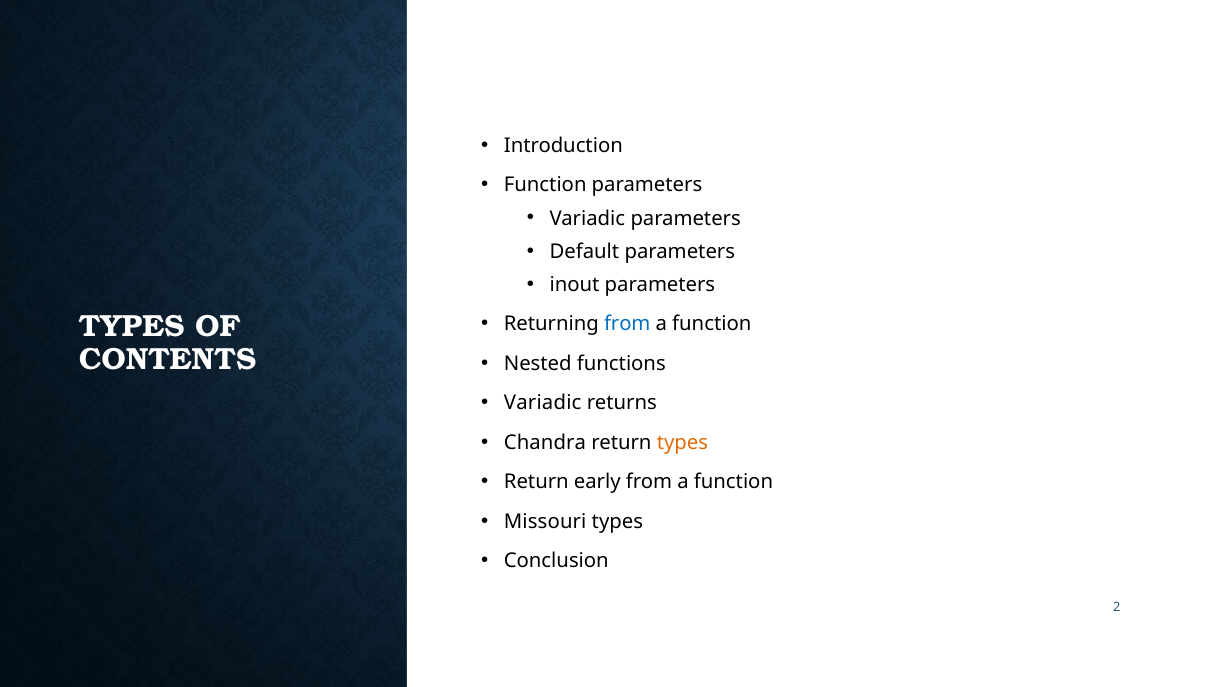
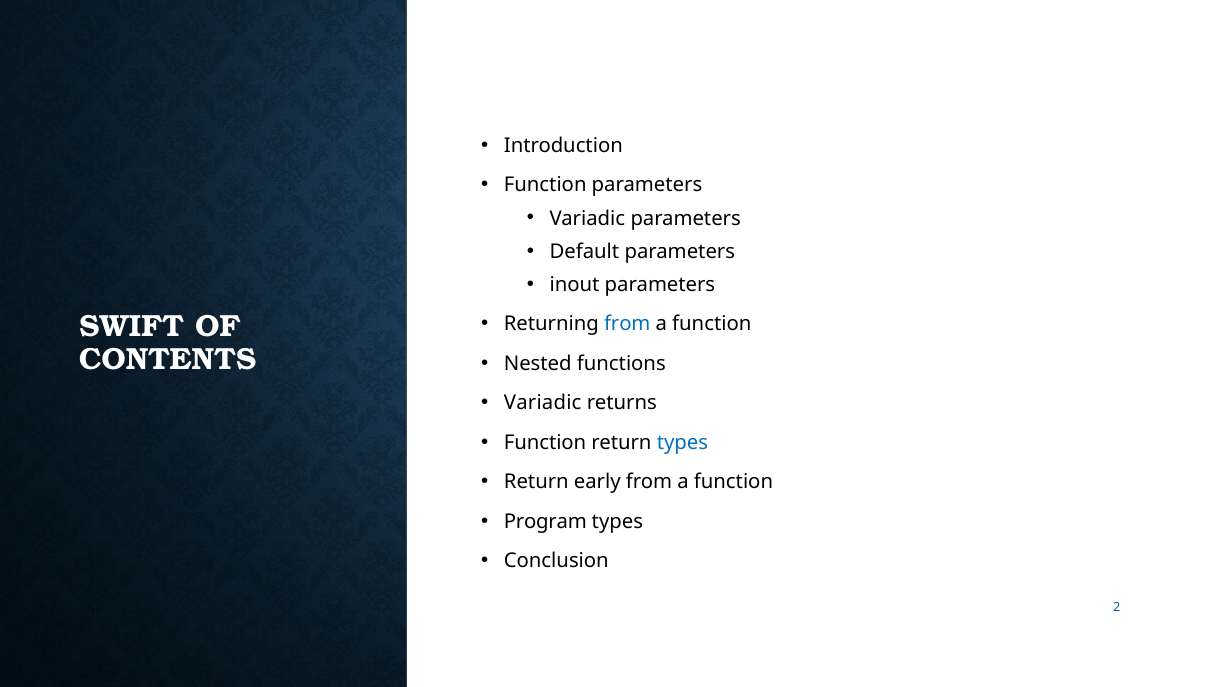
TYPES at (132, 327): TYPES -> SWIFT
Chandra at (545, 443): Chandra -> Function
types at (682, 443) colour: orange -> blue
Missouri: Missouri -> Program
